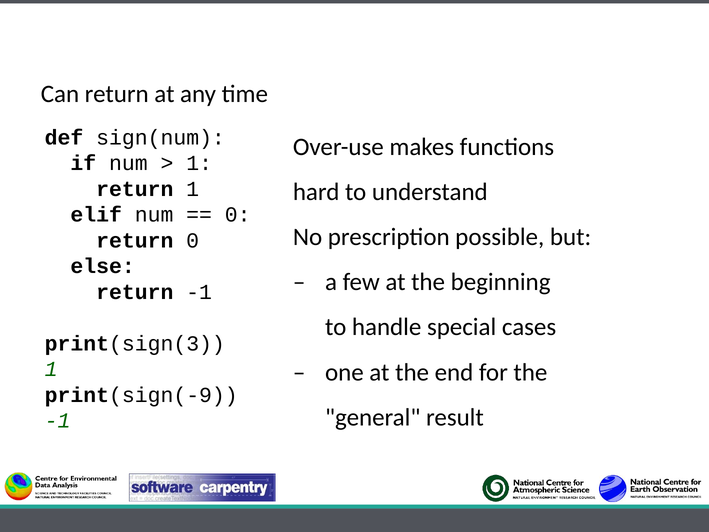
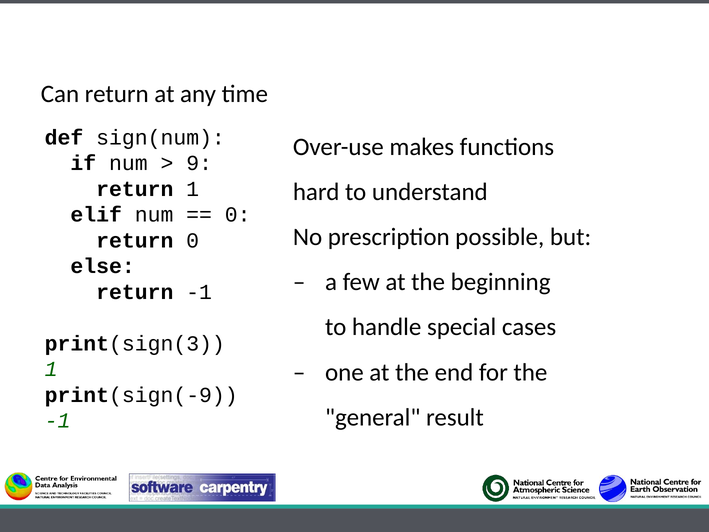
1 at (199, 163): 1 -> 9
